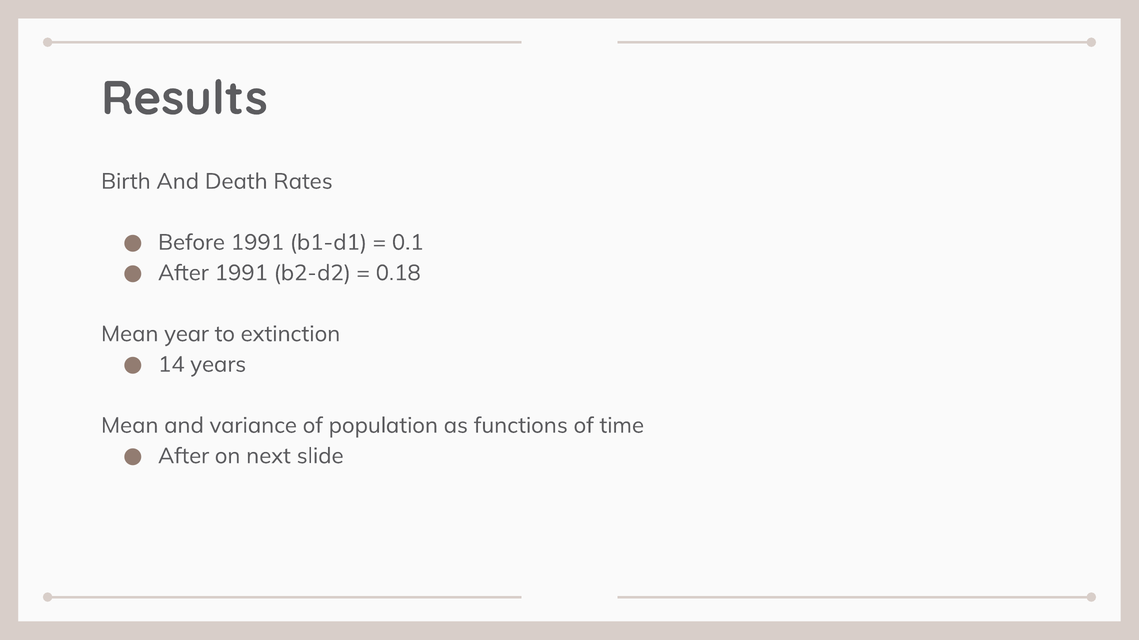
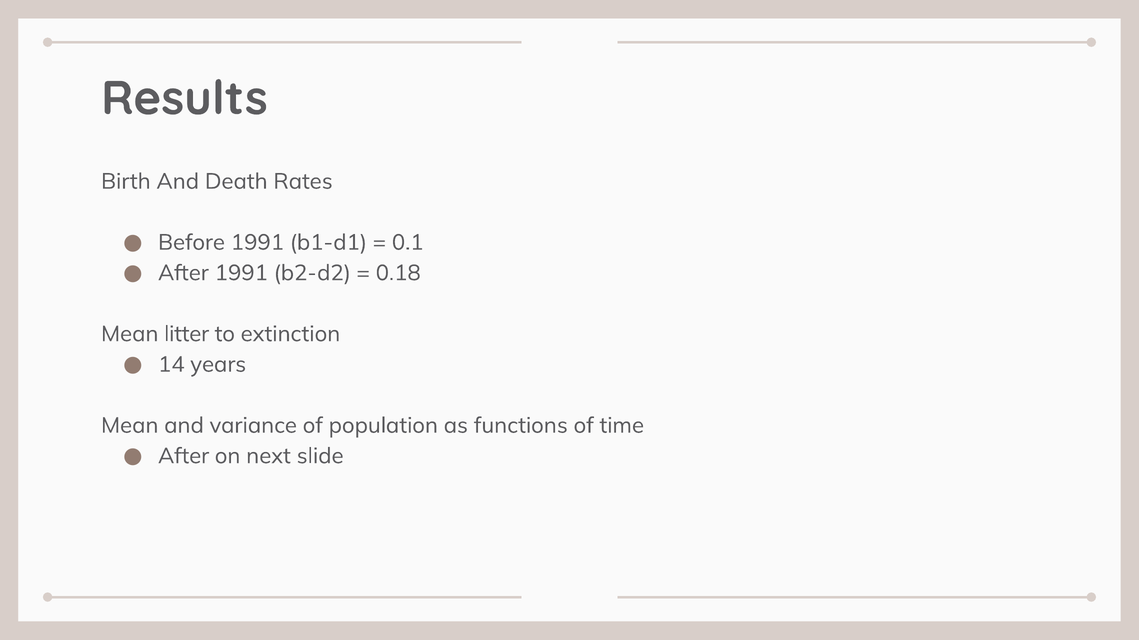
year: year -> litter
